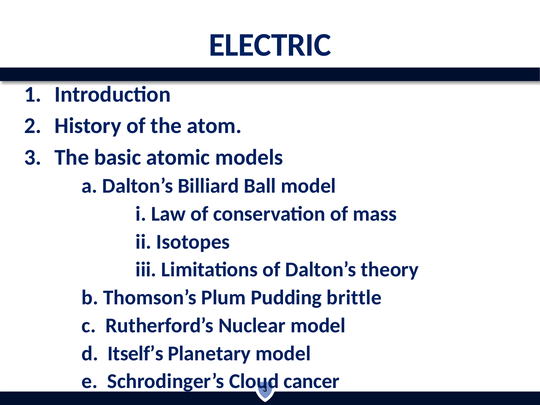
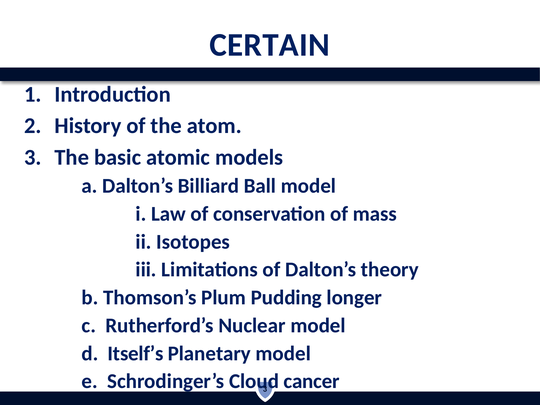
ELECTRIC: ELECTRIC -> CERTAIN
brittle: brittle -> longer
